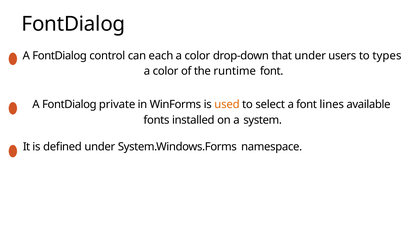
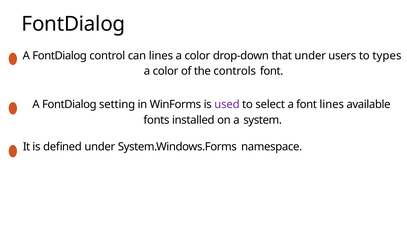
can each: each -> lines
runtime: runtime -> controls
private: private -> setting
used colour: orange -> purple
